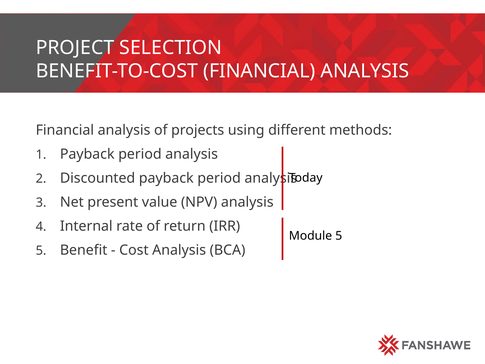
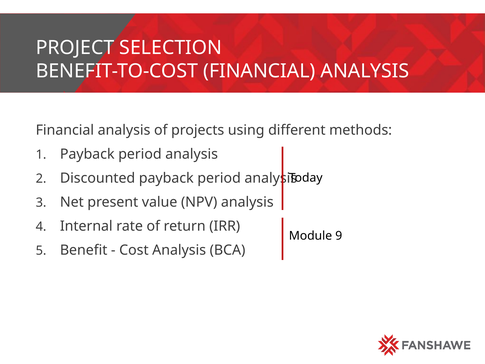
Module 5: 5 -> 9
